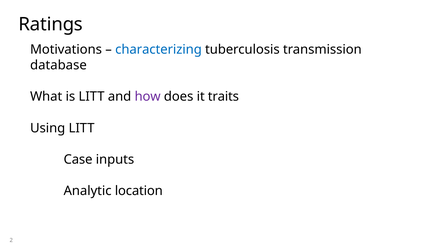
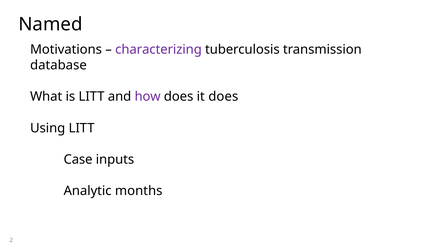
Ratings: Ratings -> Named
characterizing colour: blue -> purple
it traits: traits -> does
location: location -> months
